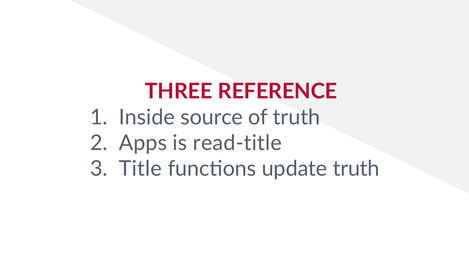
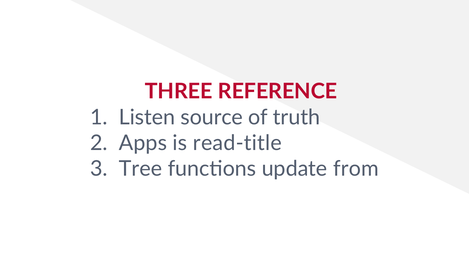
Inside: Inside -> Listen
Title: Title -> Tree
update truth: truth -> from
